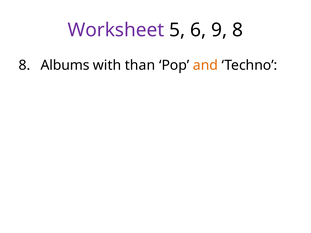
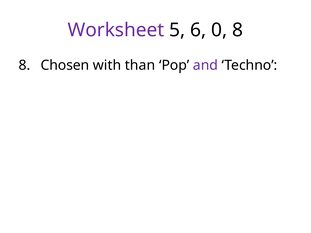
9: 9 -> 0
Albums: Albums -> Chosen
and colour: orange -> purple
